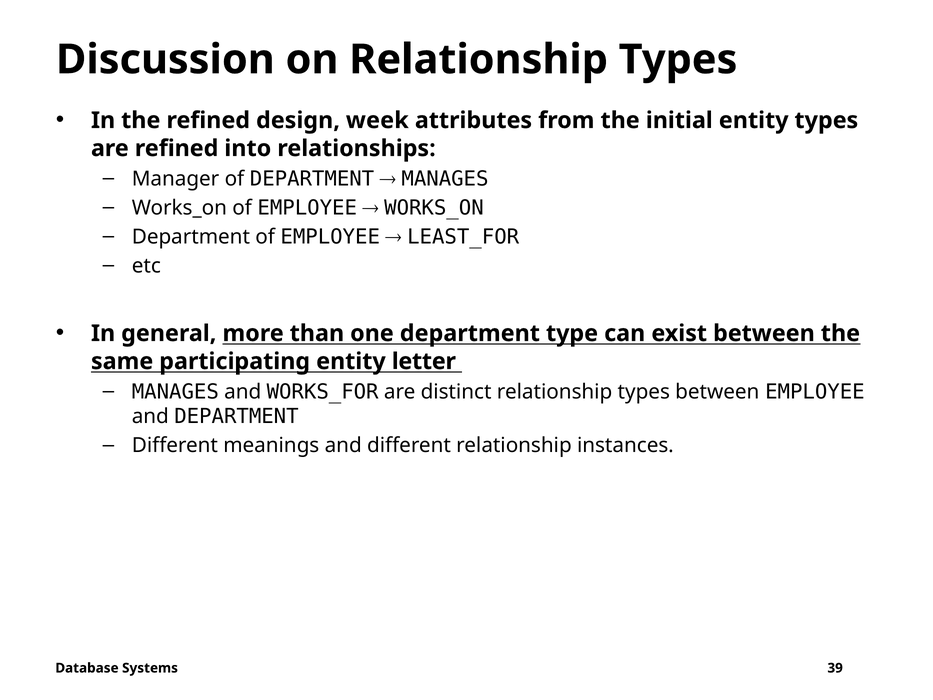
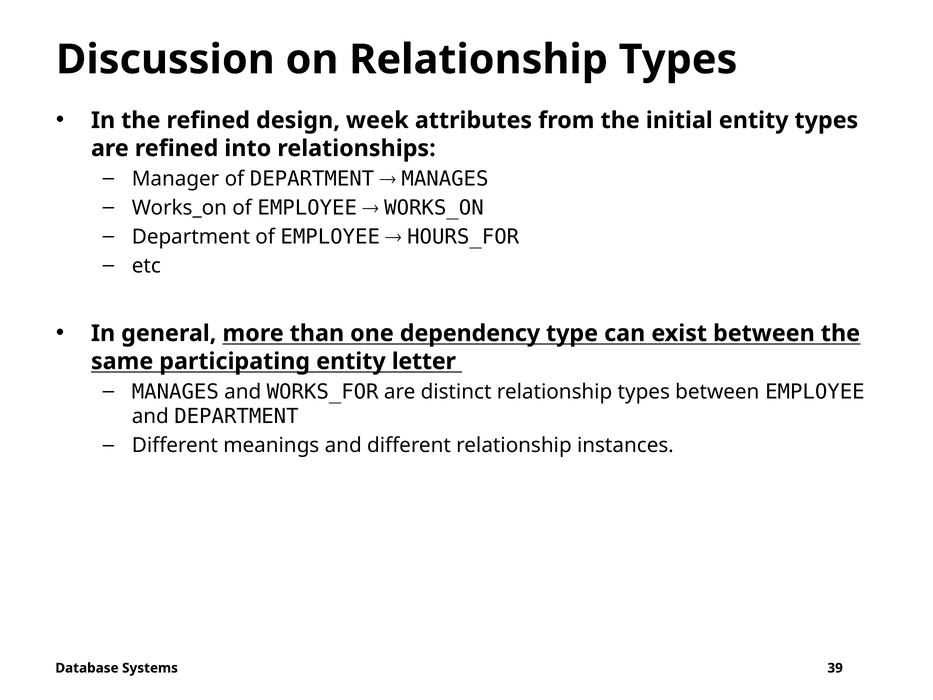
LEAST_FOR: LEAST_FOR -> HOURS_FOR
one department: department -> dependency
